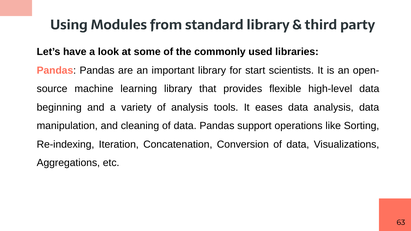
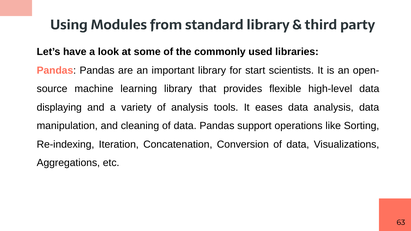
beginning: beginning -> displaying
